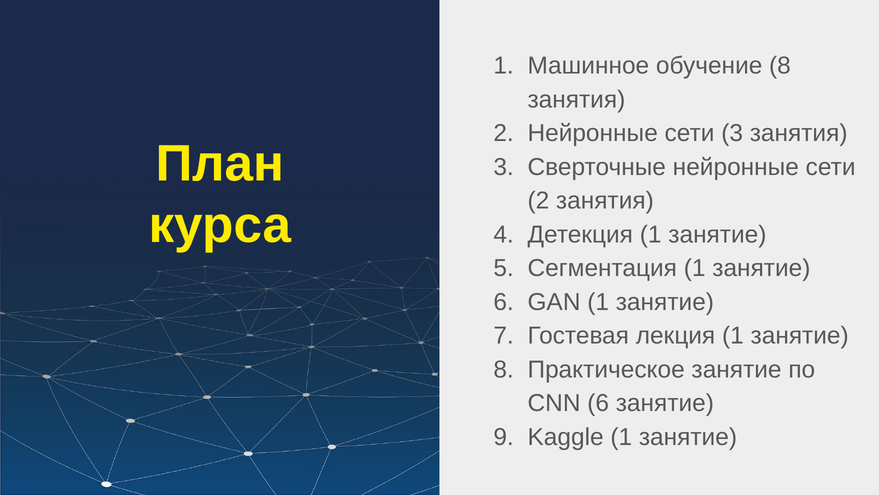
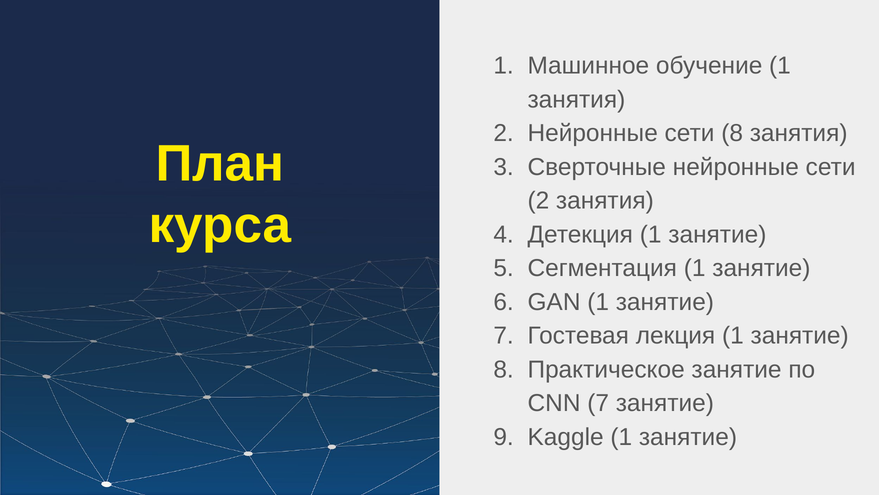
обучение 8: 8 -> 1
сети 3: 3 -> 8
CNN 6: 6 -> 7
